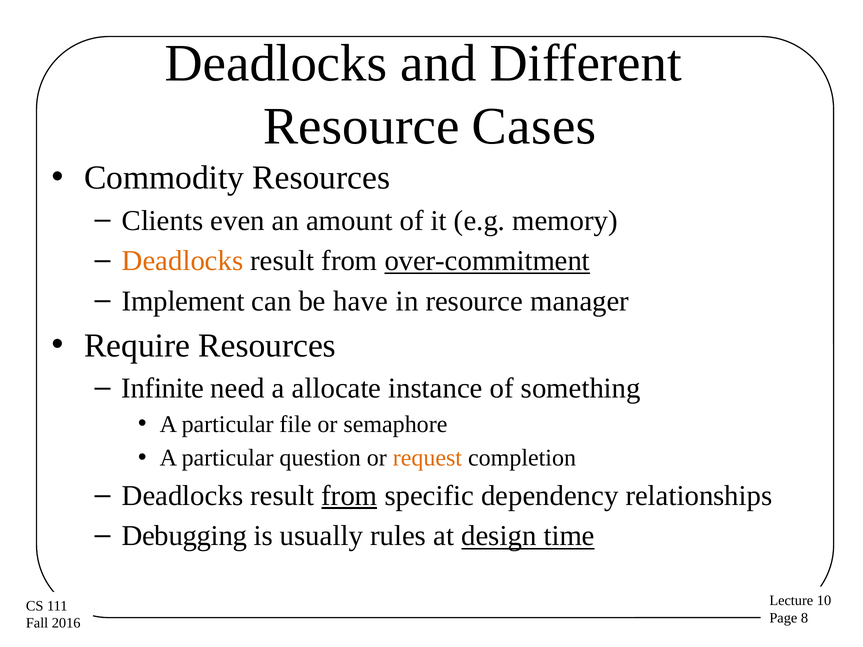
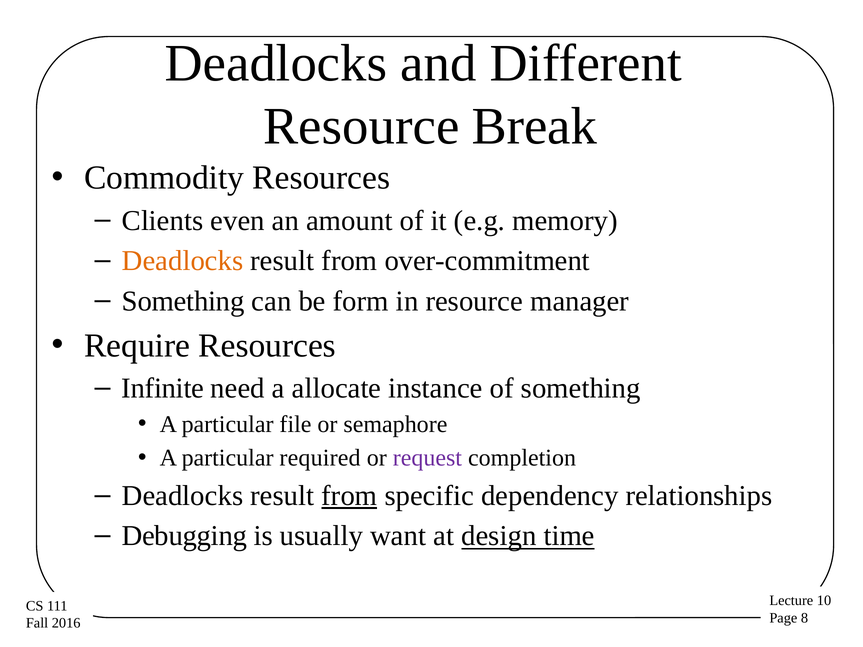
Cases: Cases -> Break
over-commitment underline: present -> none
Implement at (183, 301): Implement -> Something
have: have -> form
question: question -> required
request colour: orange -> purple
rules: rules -> want
